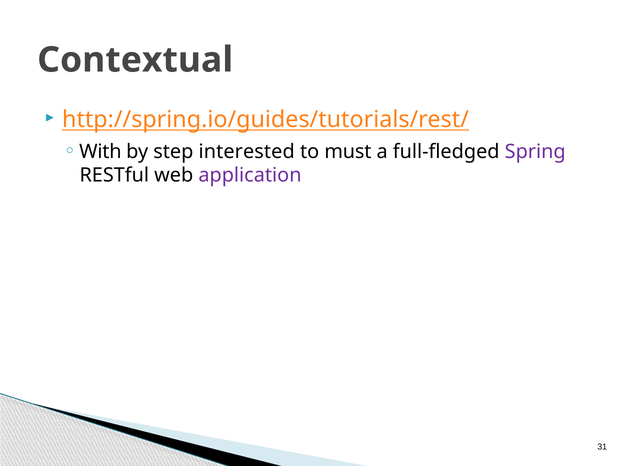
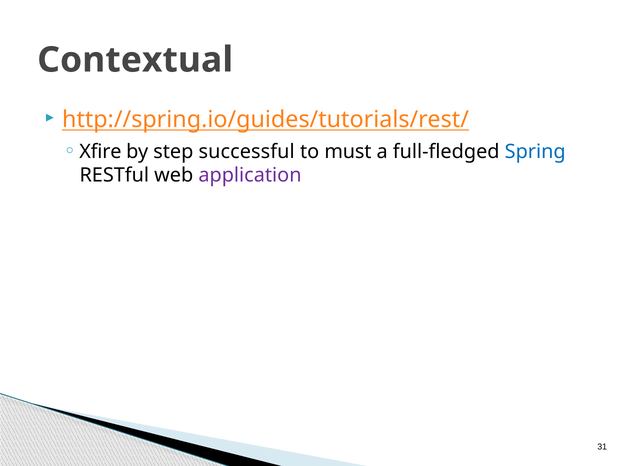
With: With -> Xfire
interested: interested -> successful
Spring colour: purple -> blue
